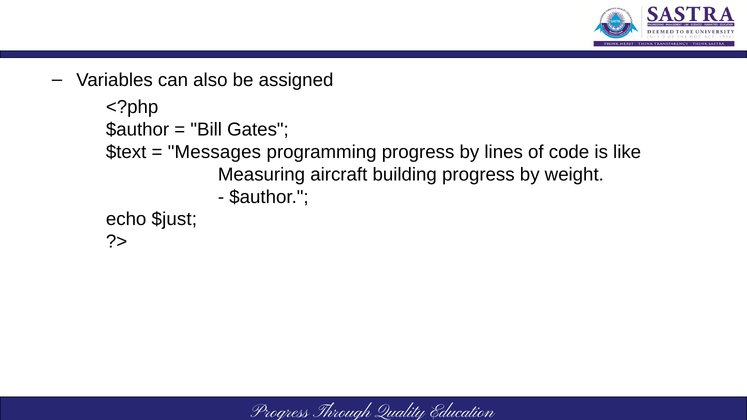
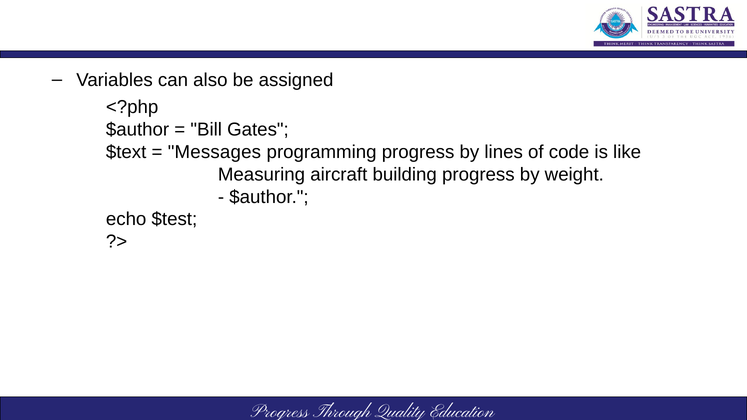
$just: $just -> $test
